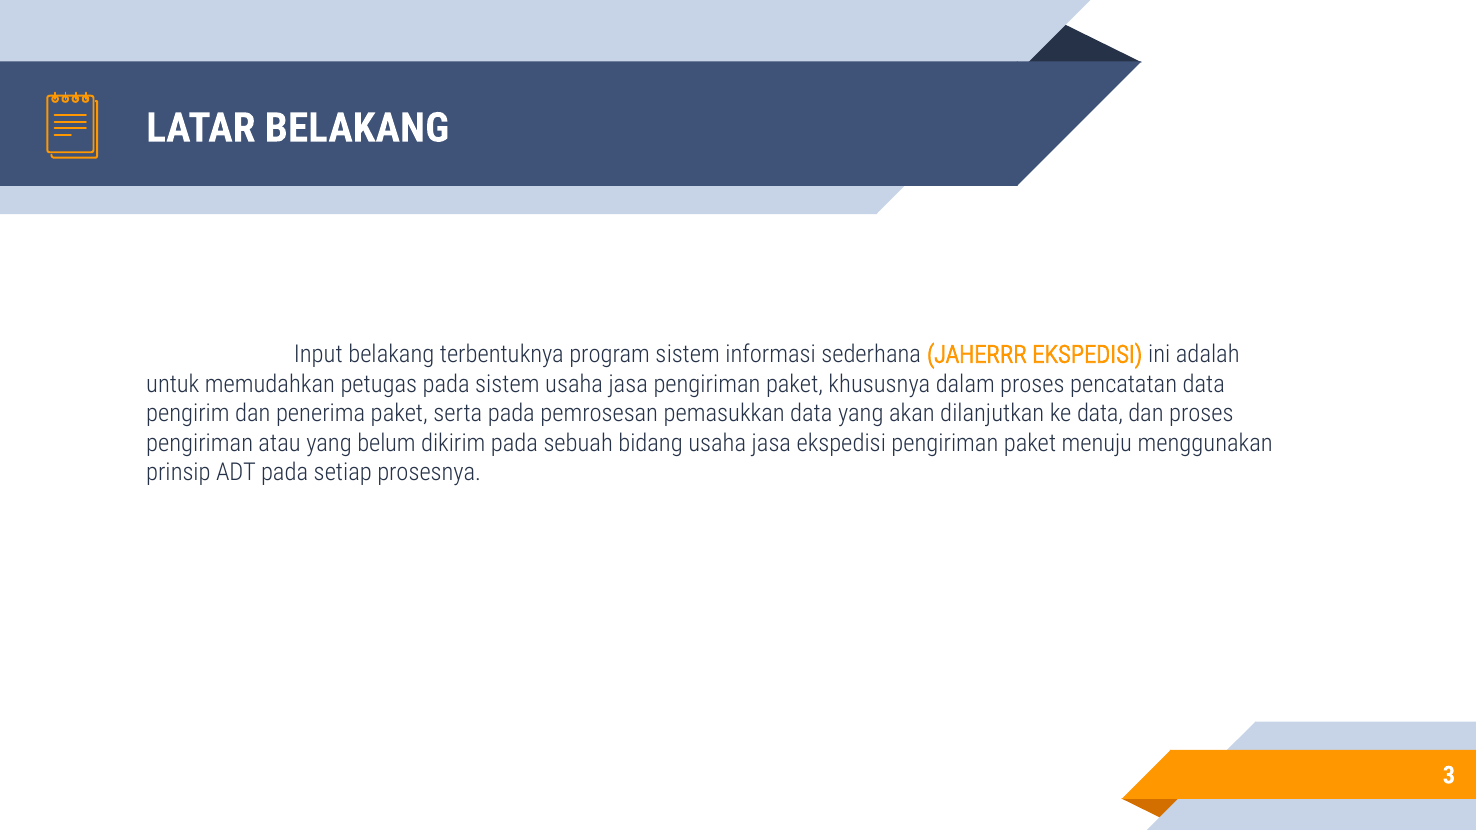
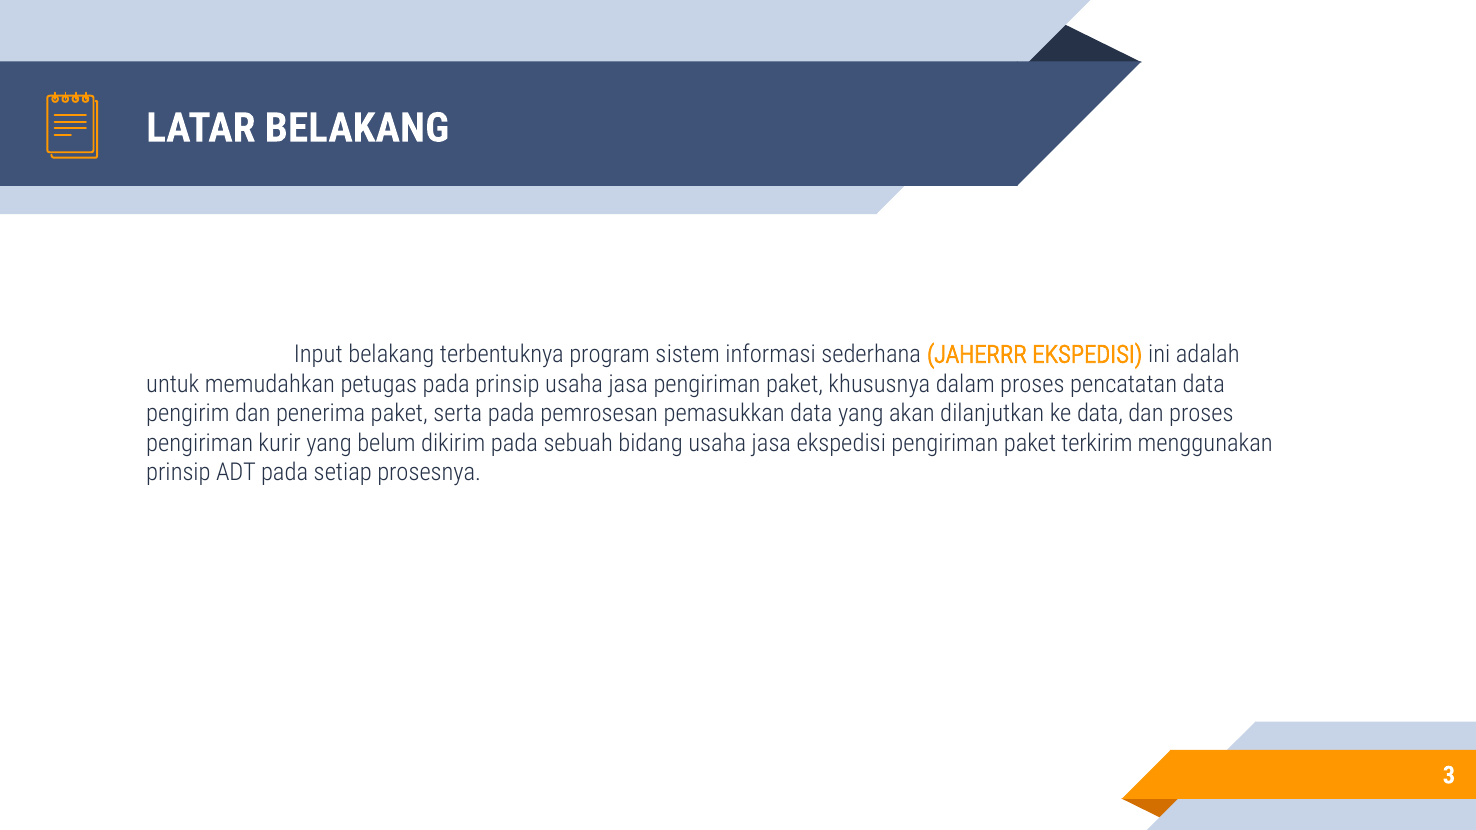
pada sistem: sistem -> prinsip
atau: atau -> kurir
menuju: menuju -> terkirim
